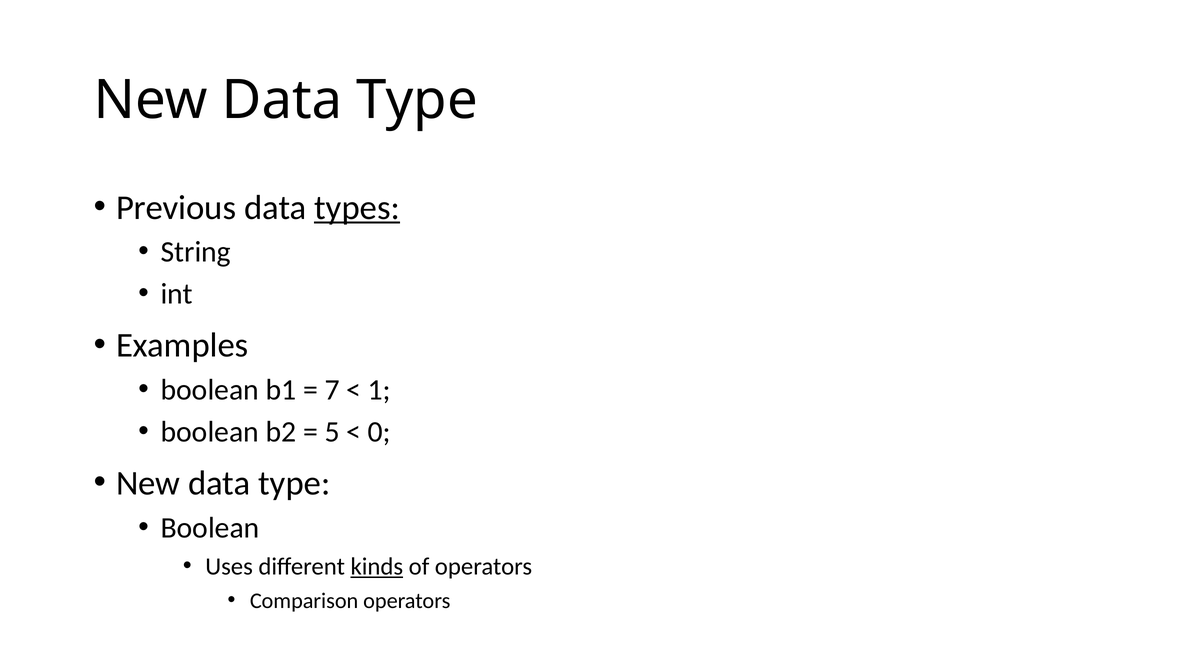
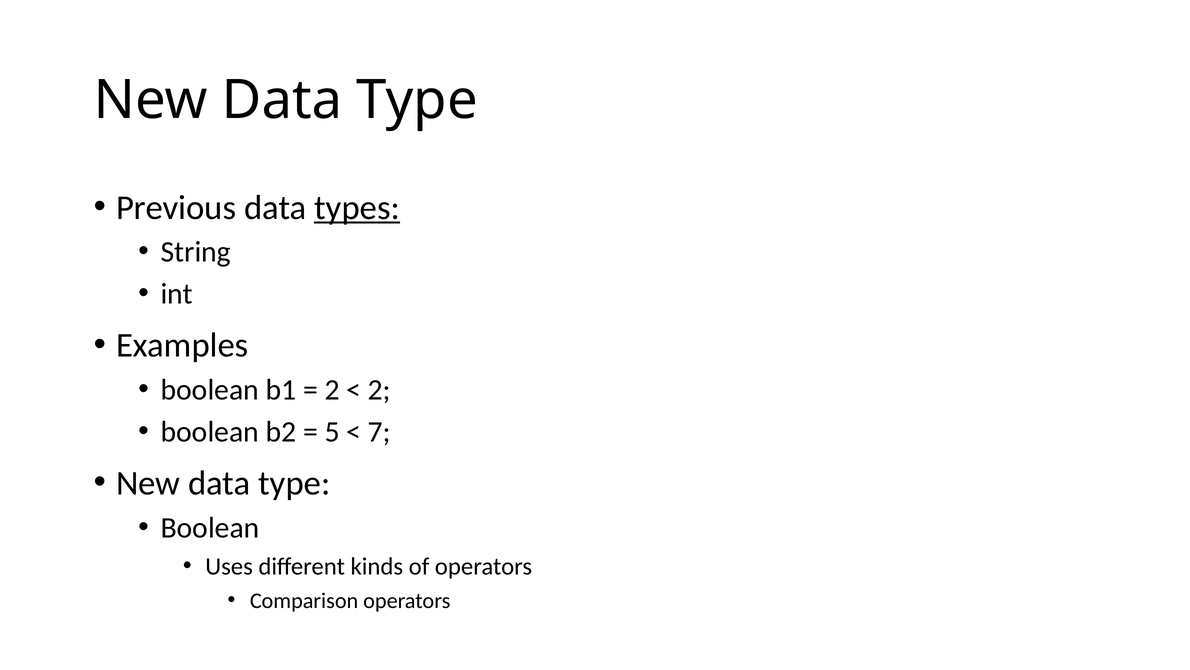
7 at (332, 390): 7 -> 2
1 at (379, 390): 1 -> 2
0: 0 -> 7
kinds underline: present -> none
